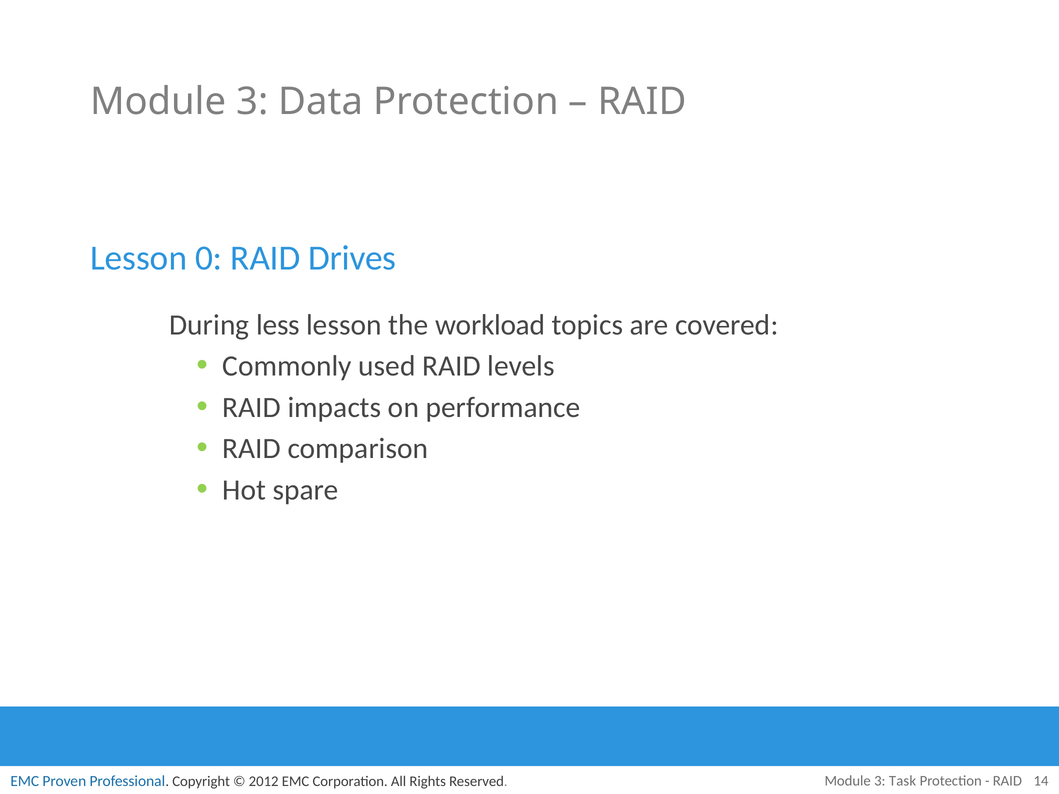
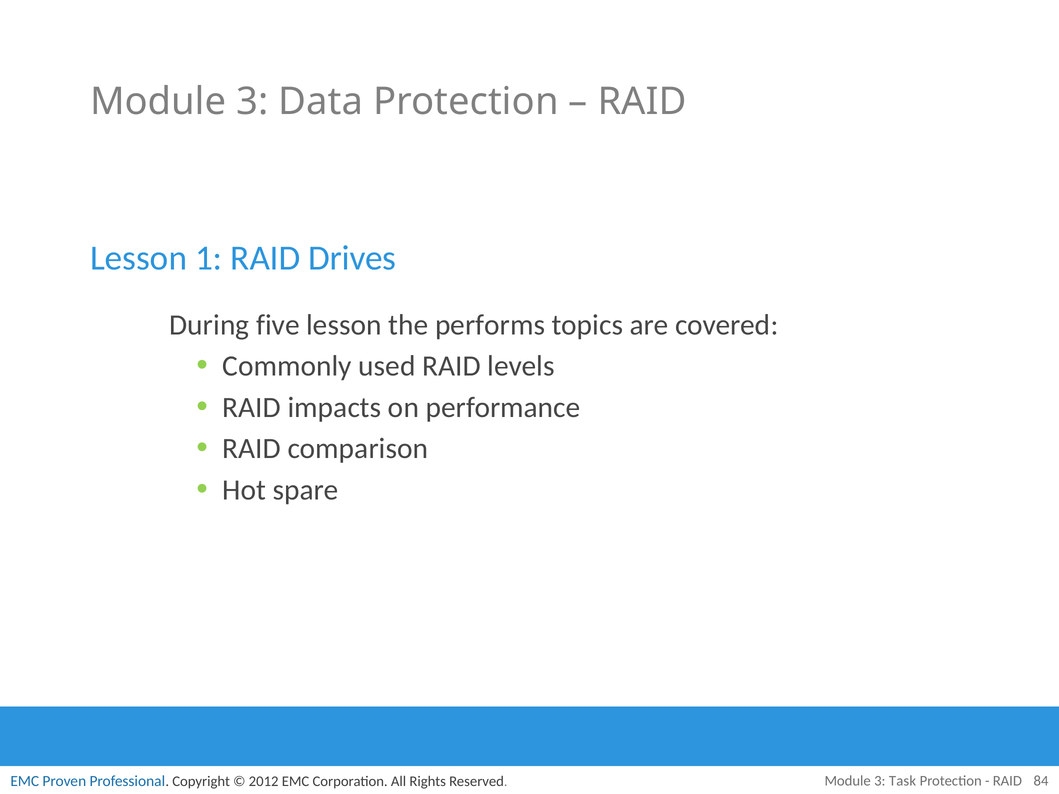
0: 0 -> 1
less: less -> five
workload: workload -> performs
14: 14 -> 84
